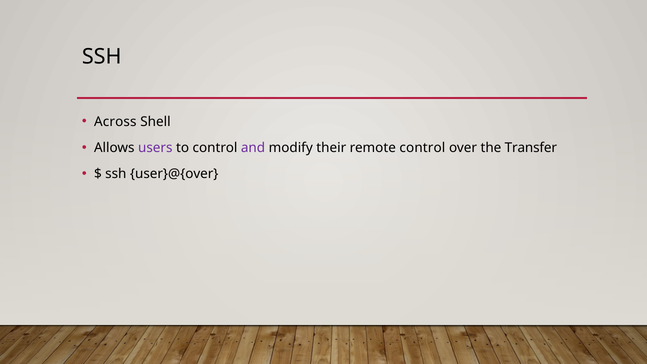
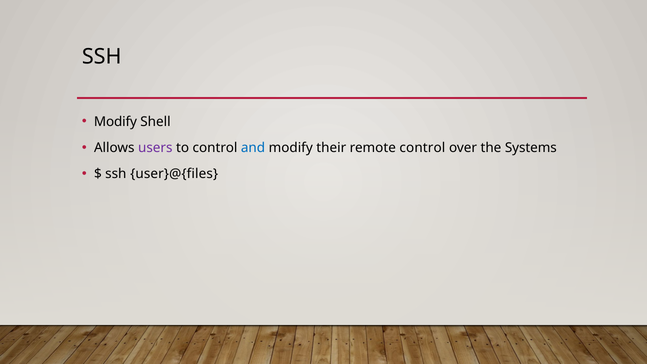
Across at (115, 122): Across -> Modify
and colour: purple -> blue
Transfer: Transfer -> Systems
user}@{over: user}@{over -> user}@{files
